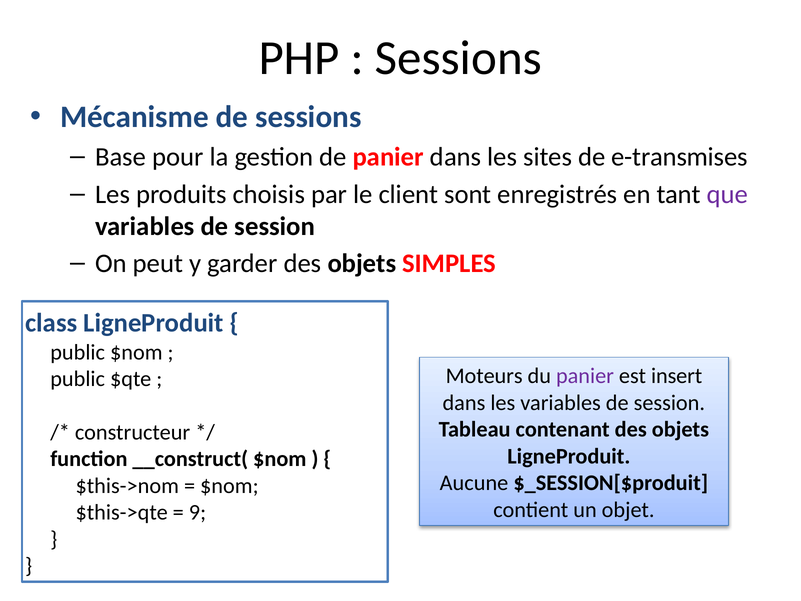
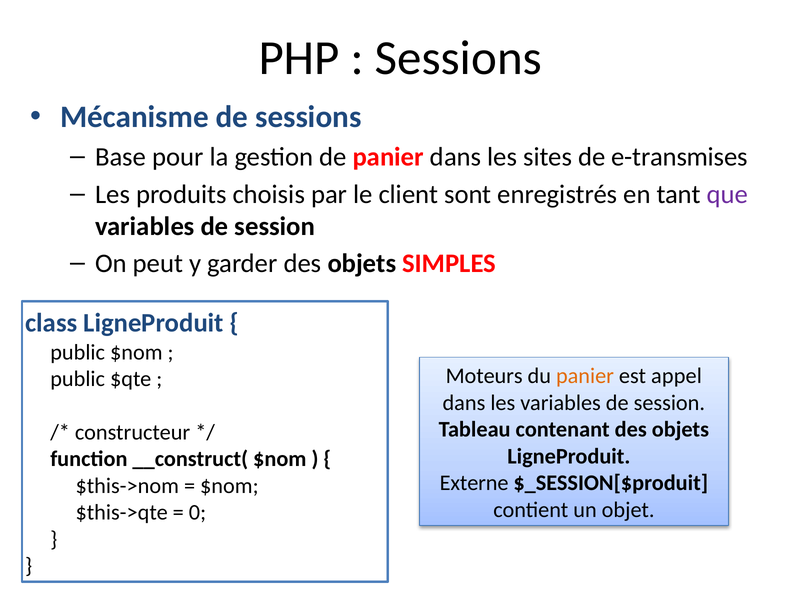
panier at (585, 376) colour: purple -> orange
insert: insert -> appel
Aucune: Aucune -> Externe
9: 9 -> 0
